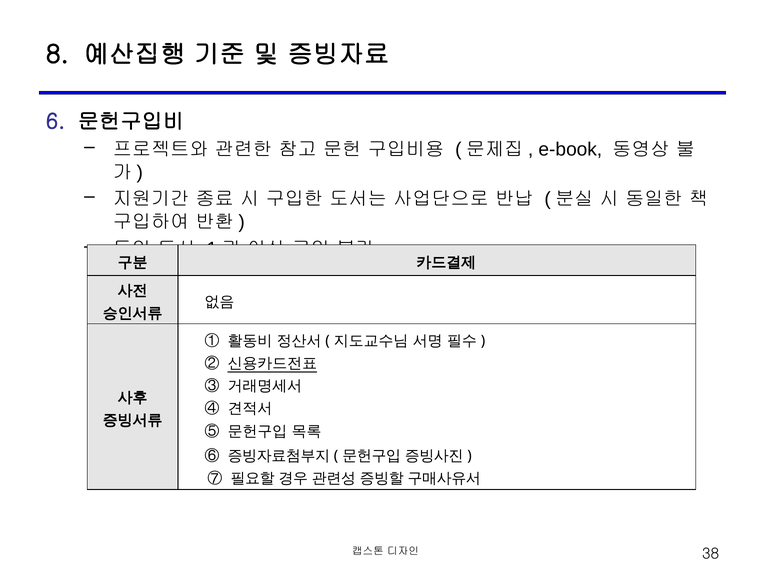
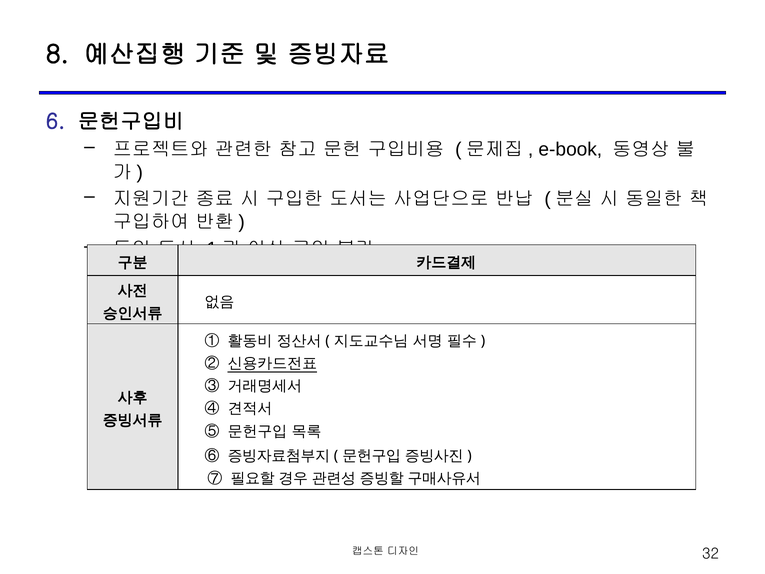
38: 38 -> 32
